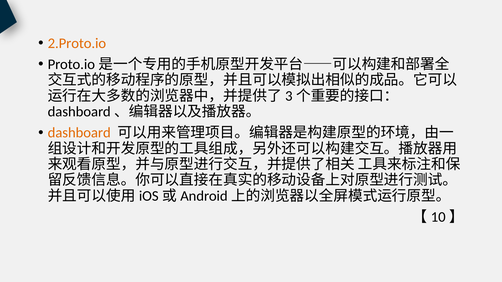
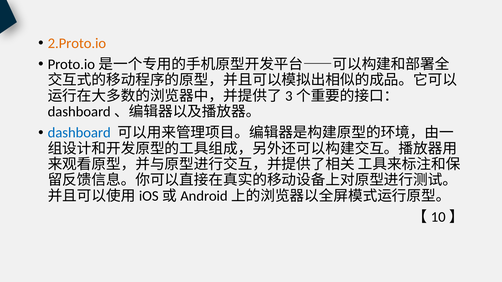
dashboard colour: orange -> blue
